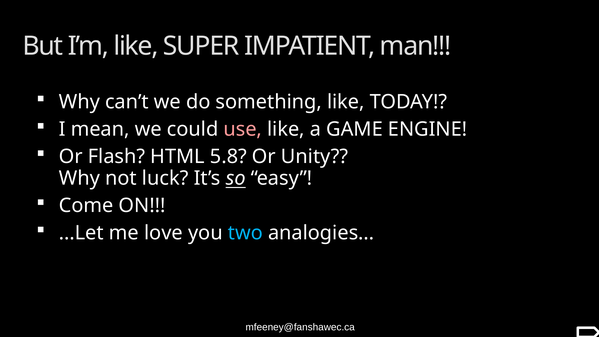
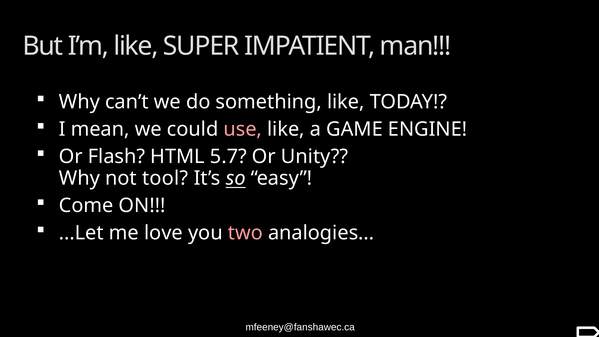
5.8: 5.8 -> 5.7
luck: luck -> tool
two colour: light blue -> pink
